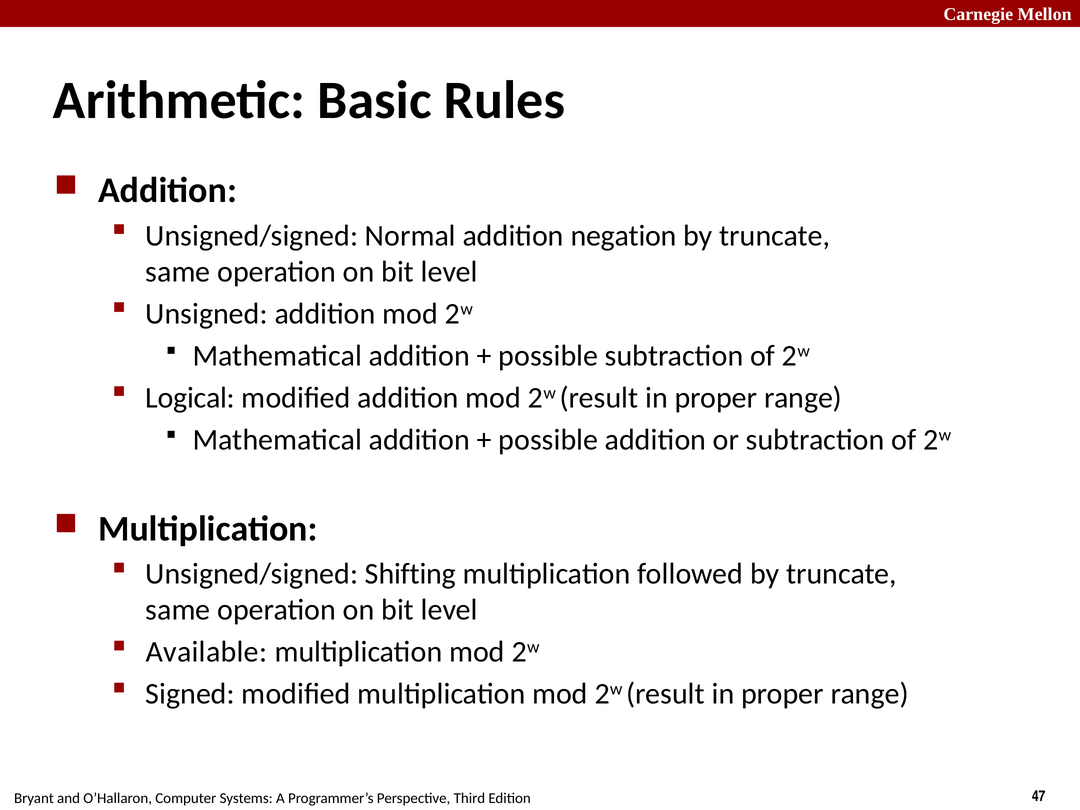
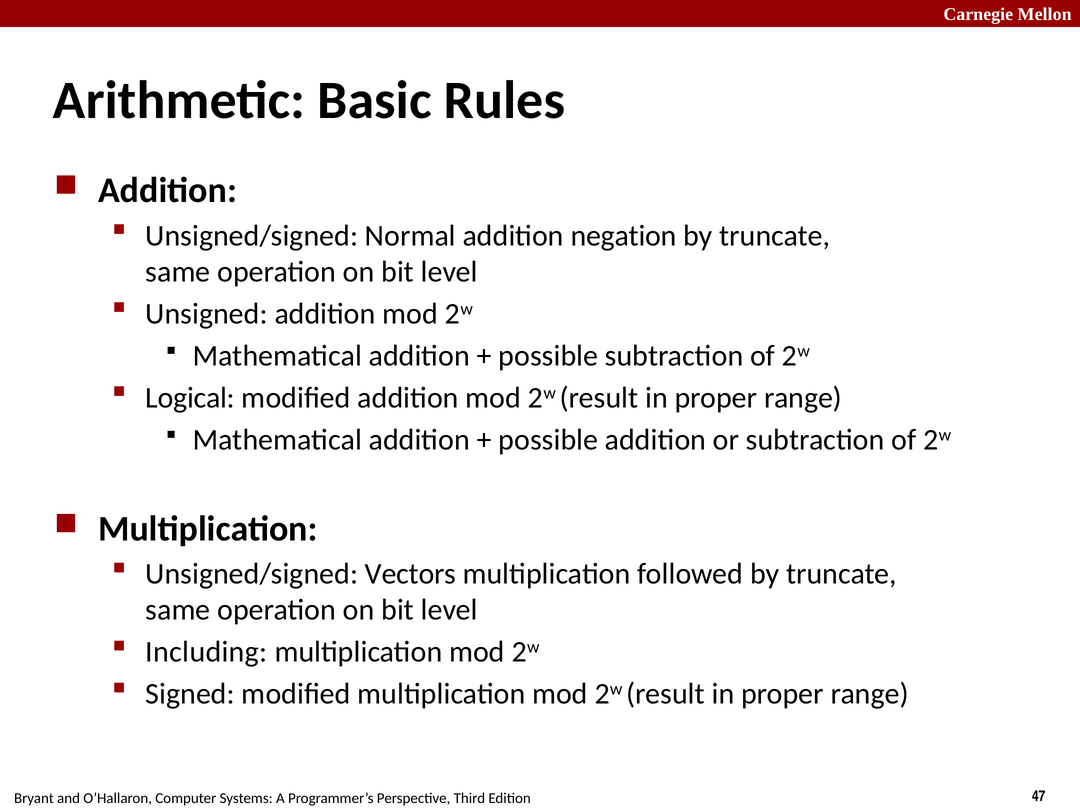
Shifting: Shifting -> Vectors
Available: Available -> Including
